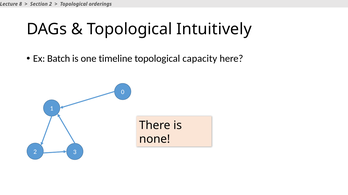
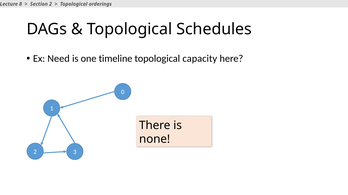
Intuitively: Intuitively -> Schedules
Batch: Batch -> Need
